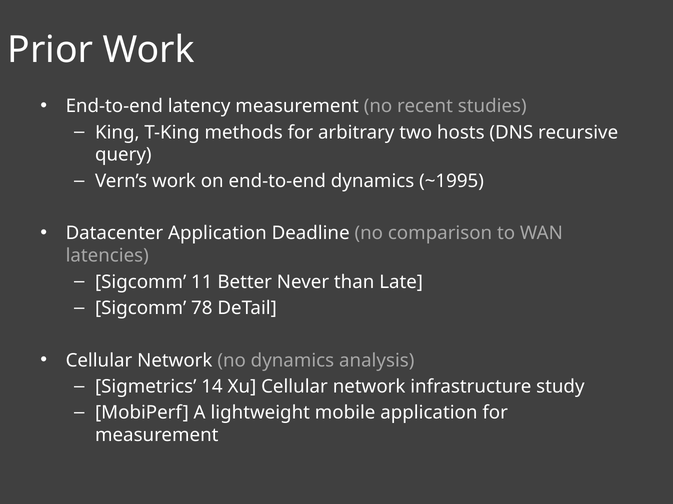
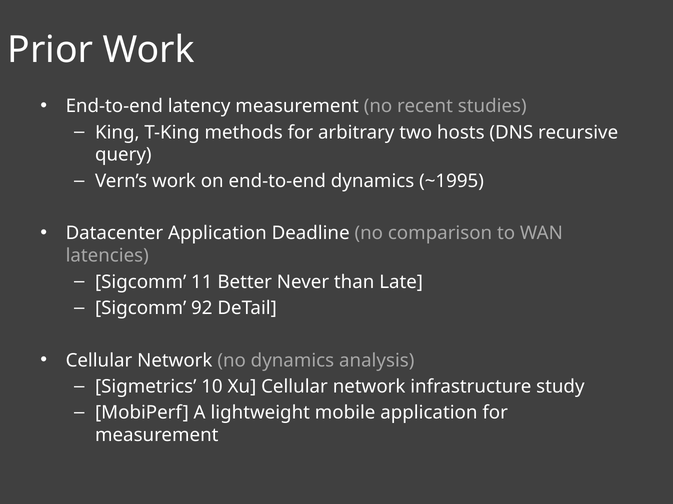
78: 78 -> 92
14: 14 -> 10
